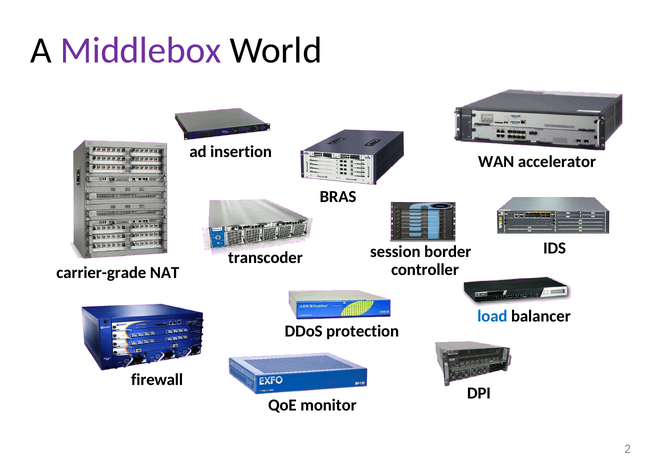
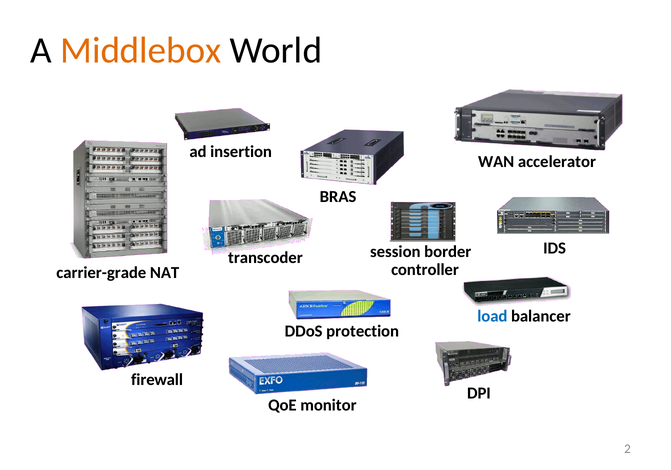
Middlebox colour: purple -> orange
